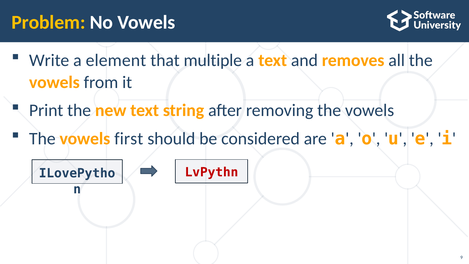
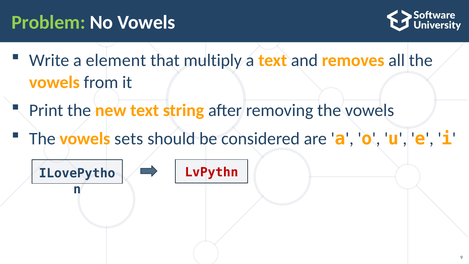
Problem colour: yellow -> light green
multiple: multiple -> multiply
first: first -> sets
